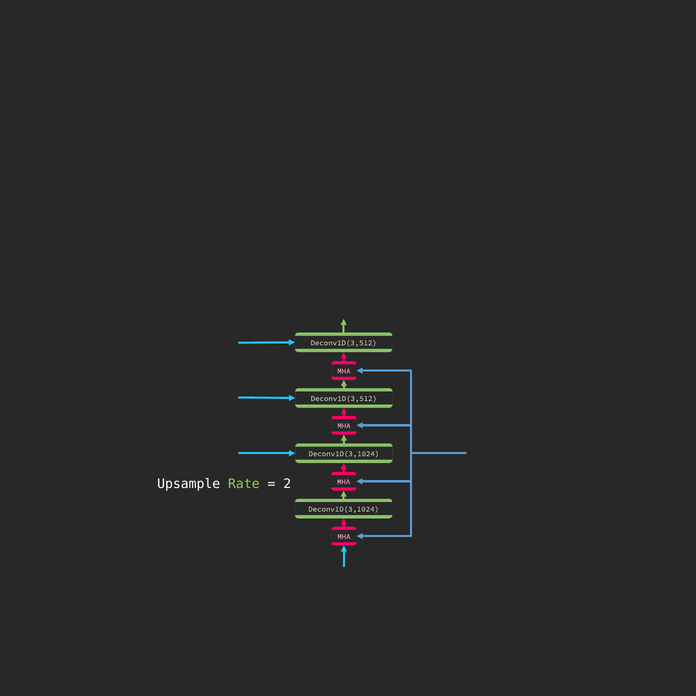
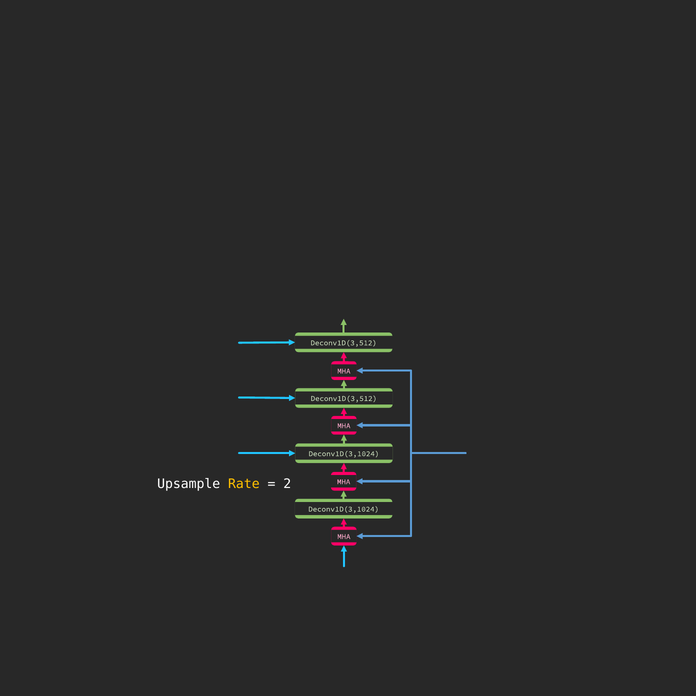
Rate colour: light green -> yellow
